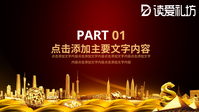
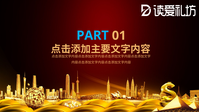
PART colour: white -> light blue
